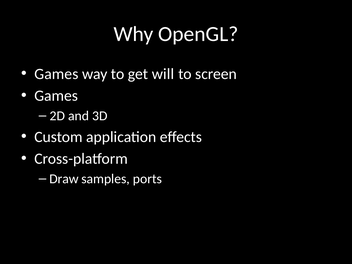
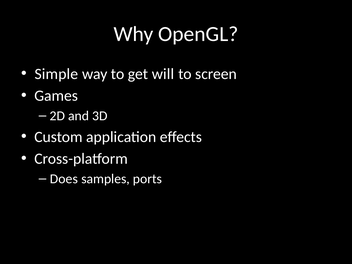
Games at (56, 74): Games -> Simple
Draw: Draw -> Does
